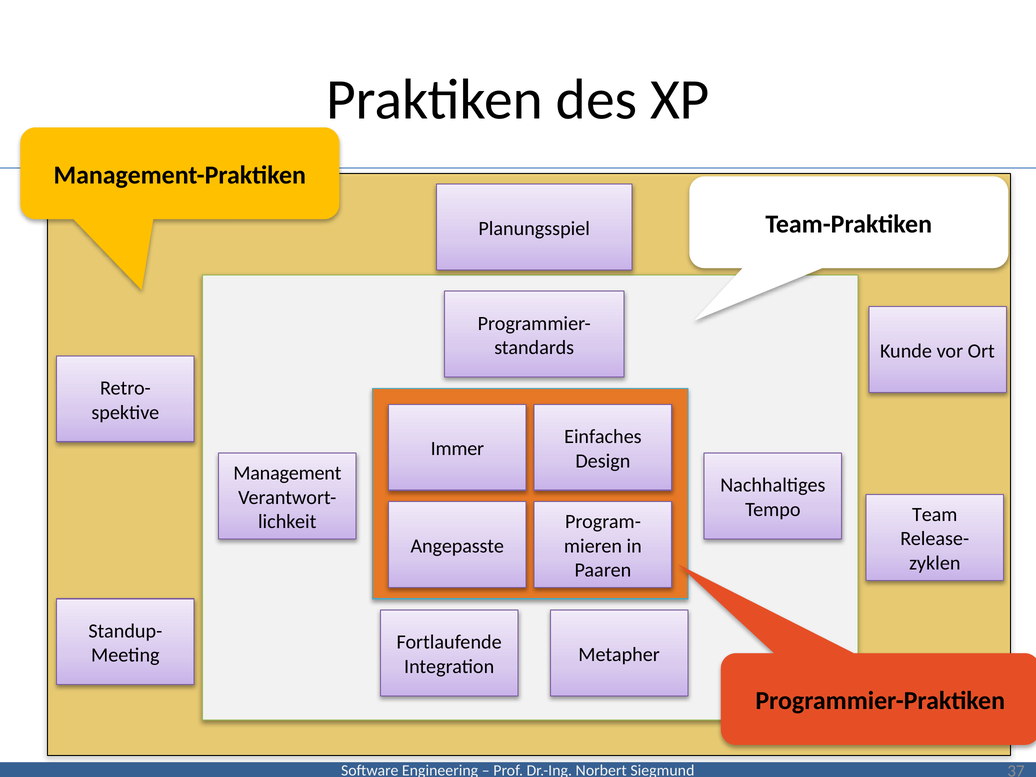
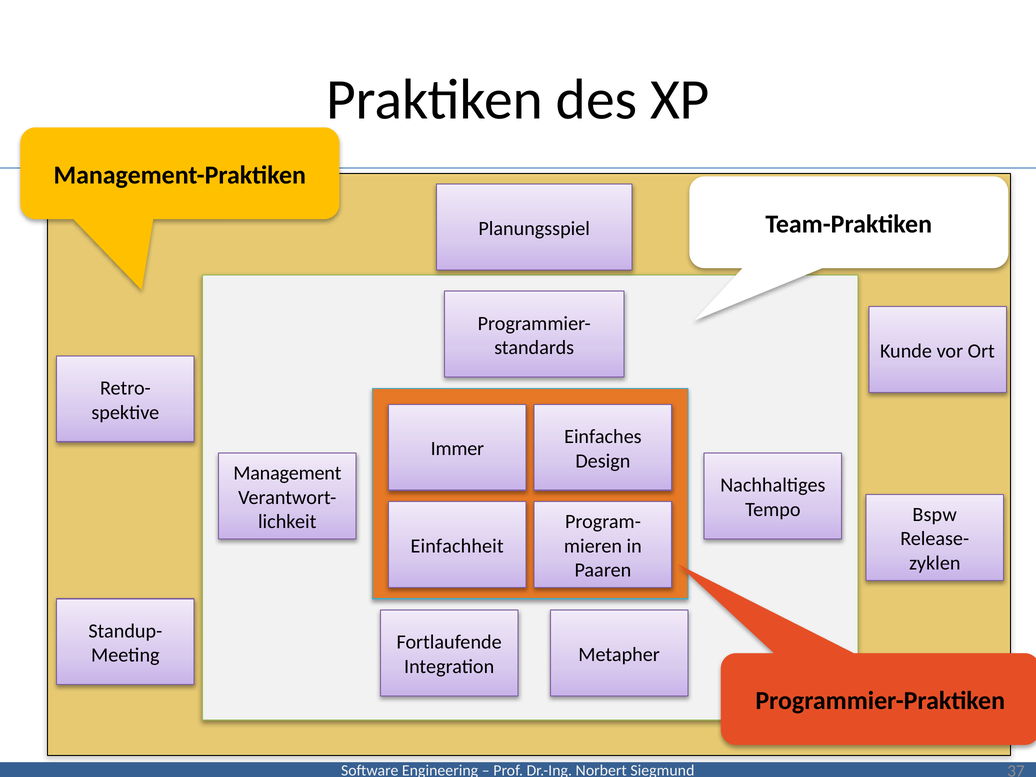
Team: Team -> Bspw
Angepasste: Angepasste -> Einfachheit
